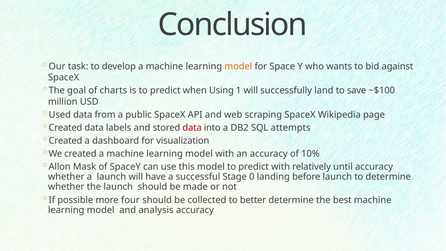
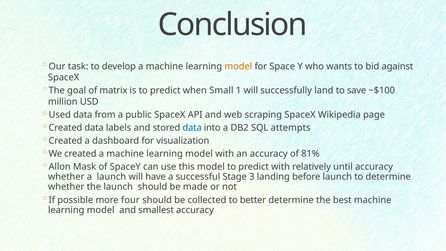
charts: charts -> matrix
Using: Using -> Small
data at (192, 128) colour: red -> blue
10%: 10% -> 81%
0: 0 -> 3
analysis: analysis -> smallest
